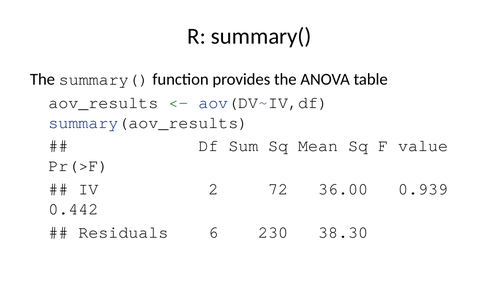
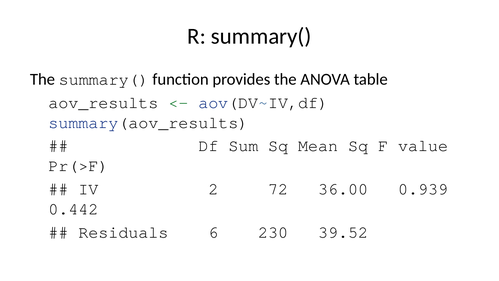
38.30: 38.30 -> 39.52
